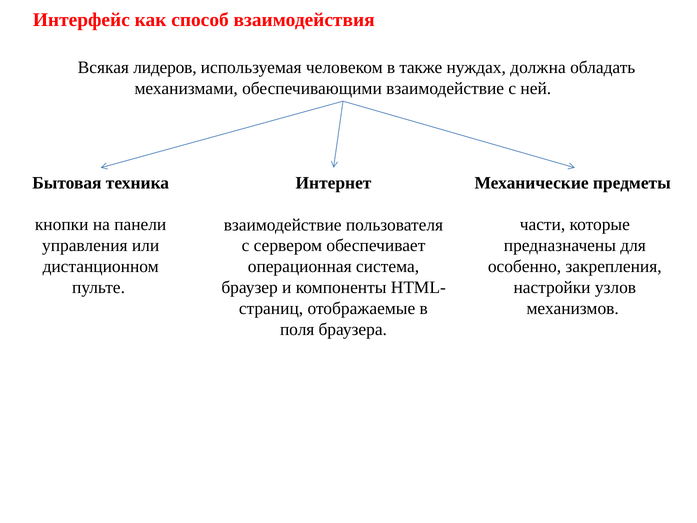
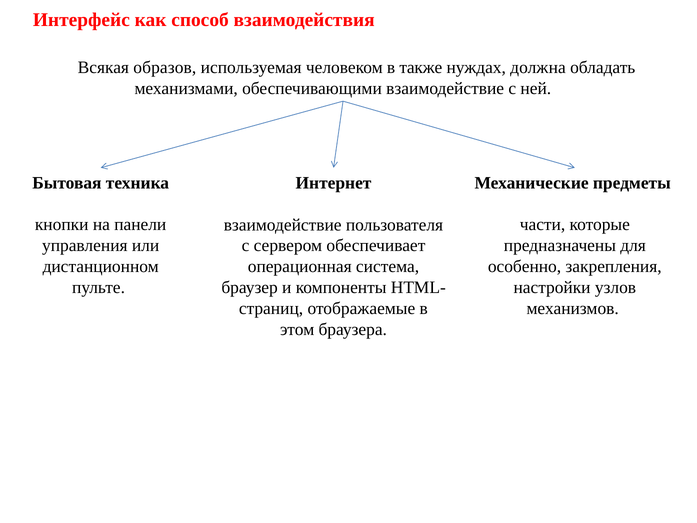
лидеров: лидеров -> образов
поля: поля -> этом
